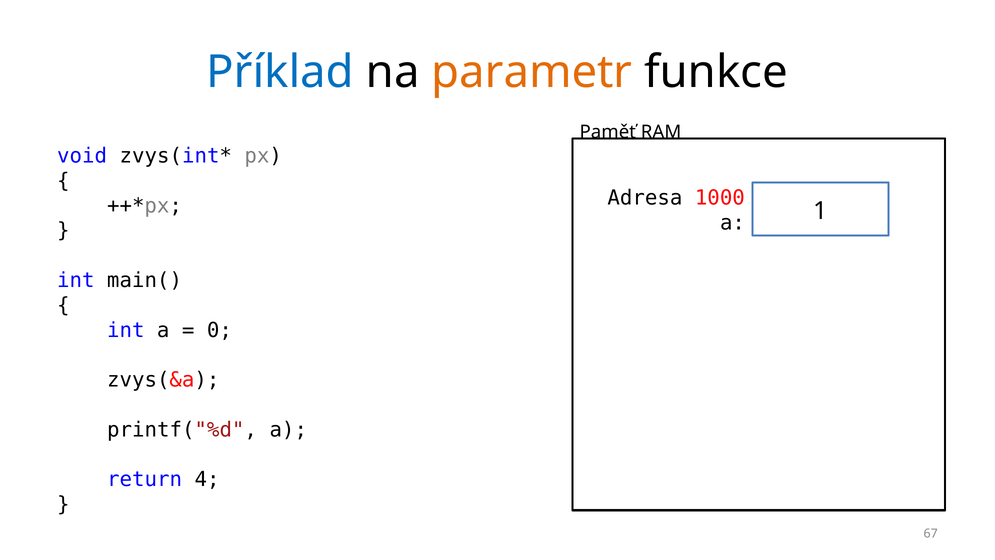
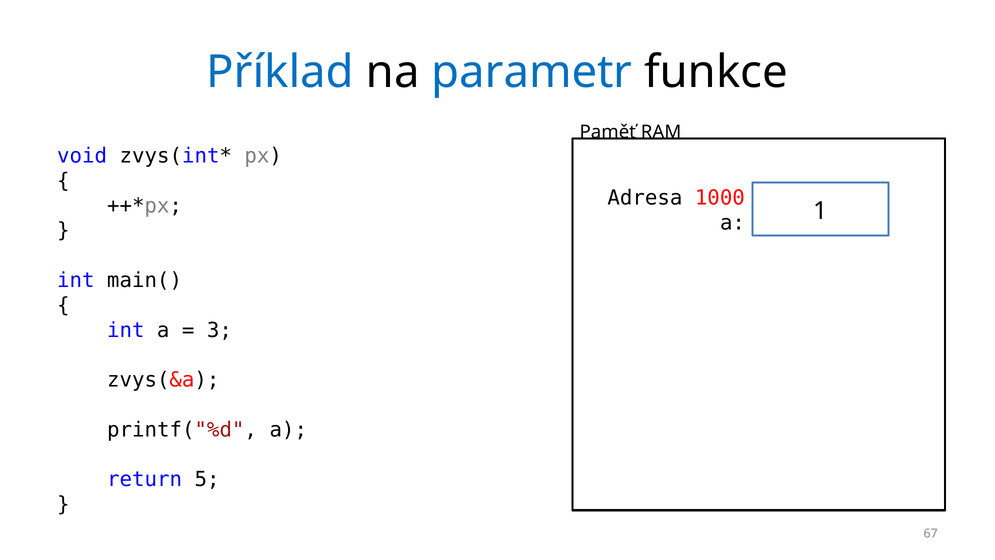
parametr colour: orange -> blue
0: 0 -> 3
4: 4 -> 5
